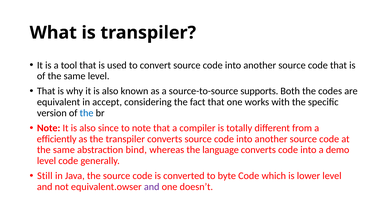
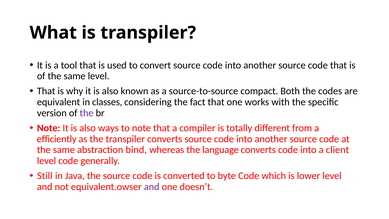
supports: supports -> compact
accept: accept -> classes
the at (87, 113) colour: blue -> purple
since: since -> ways
demo: demo -> client
